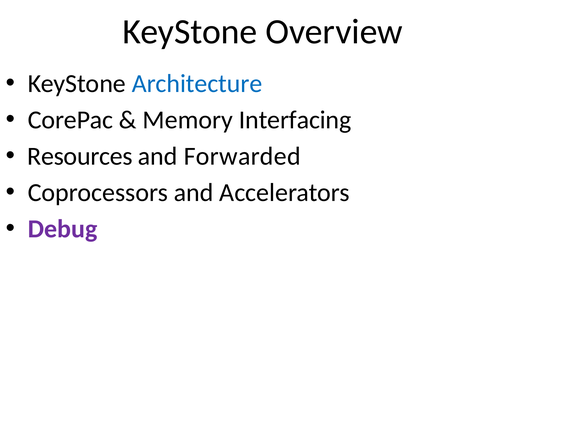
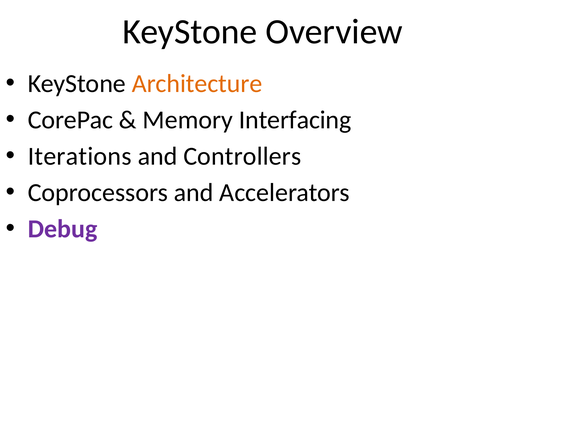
Architecture colour: blue -> orange
Resources: Resources -> Iterations
Forwarded: Forwarded -> Controllers
